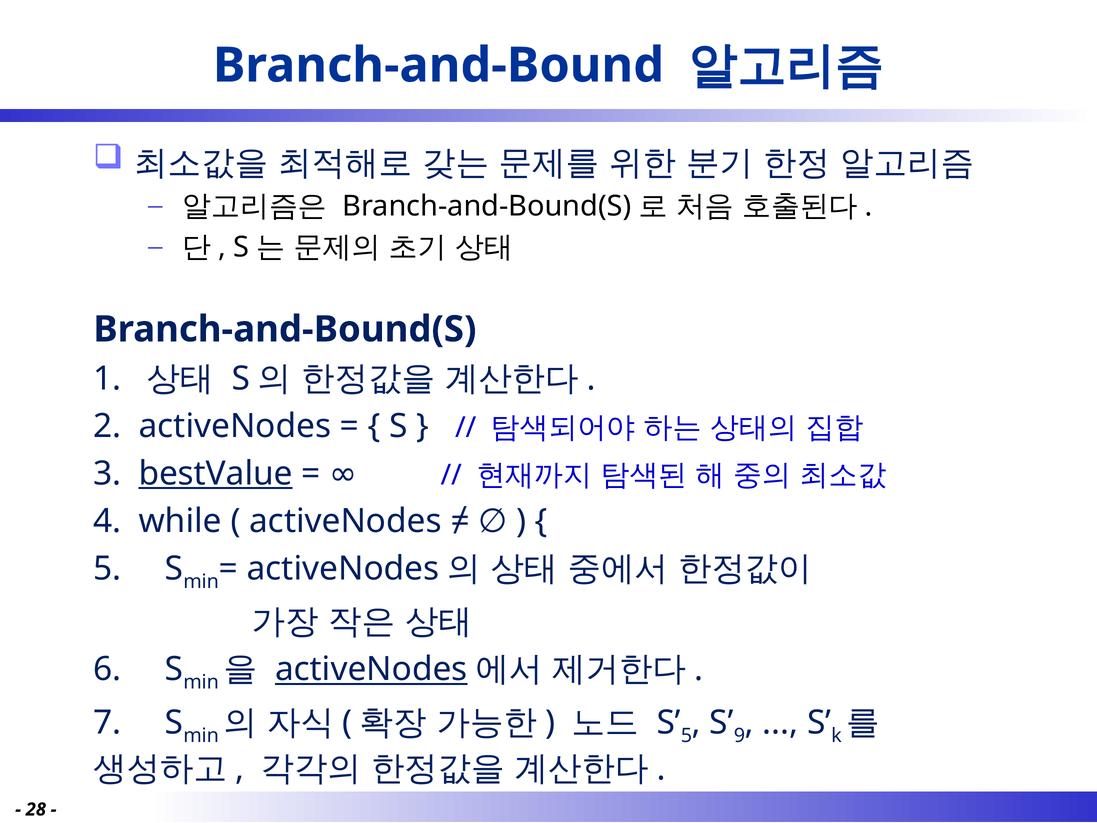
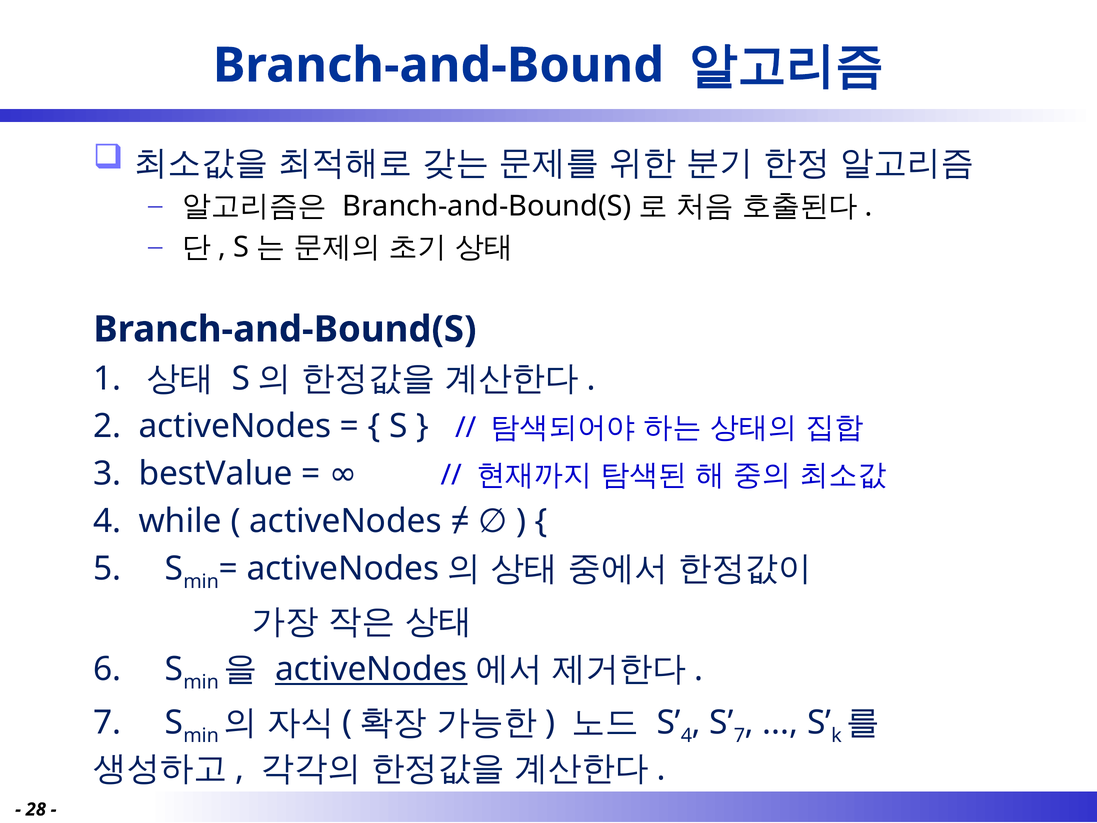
bestValue underline: present -> none
S 5: 5 -> 4
S 9: 9 -> 7
